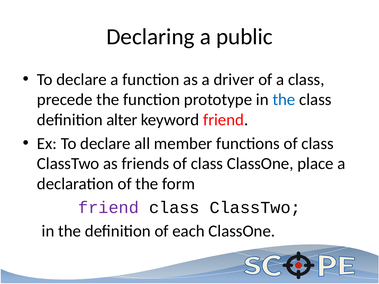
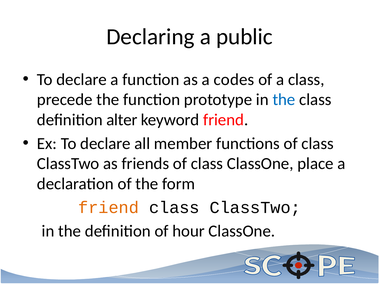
driver: driver -> codes
friend at (109, 208) colour: purple -> orange
each: each -> hour
